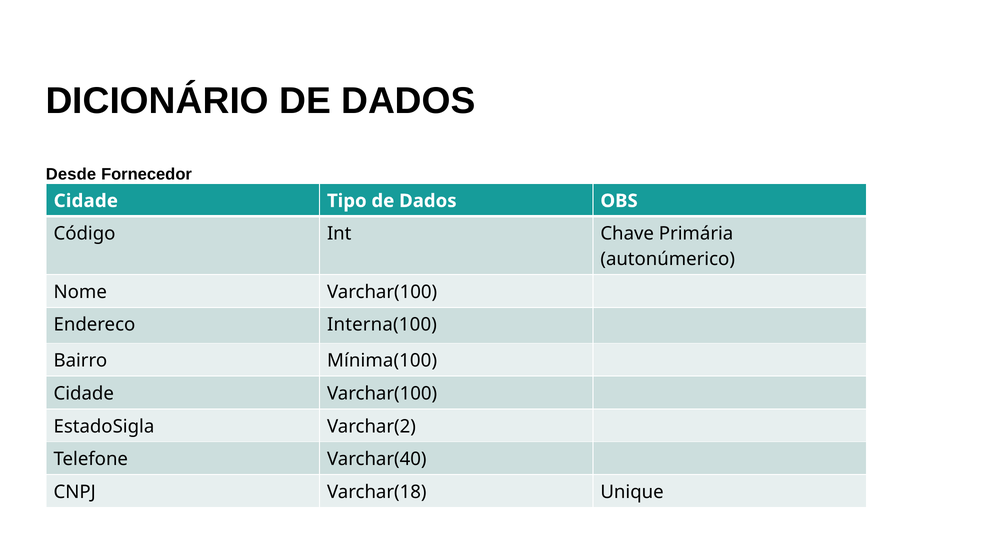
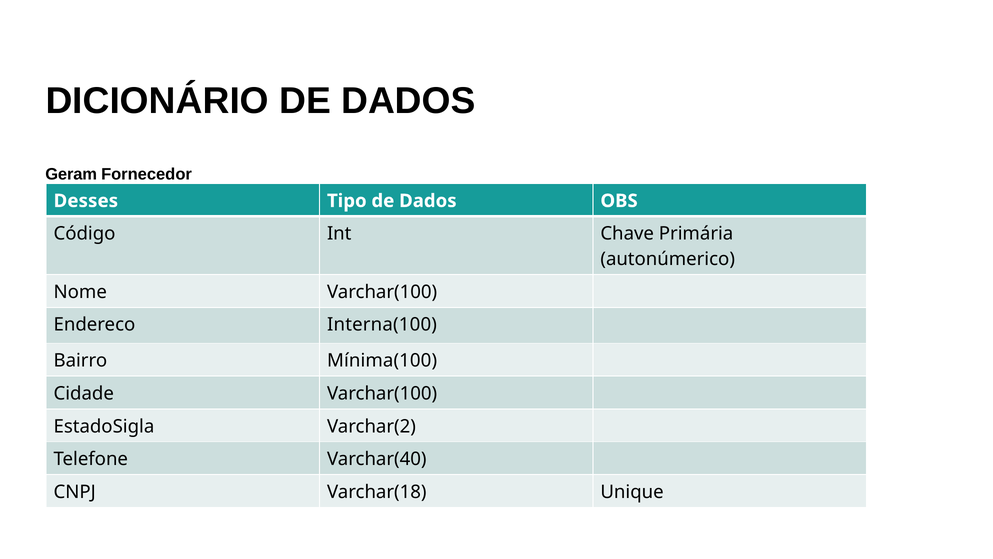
Desde: Desde -> Geram
Cidade at (86, 201): Cidade -> Desses
